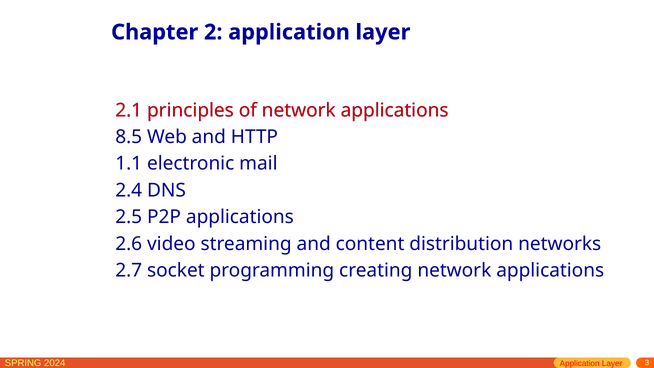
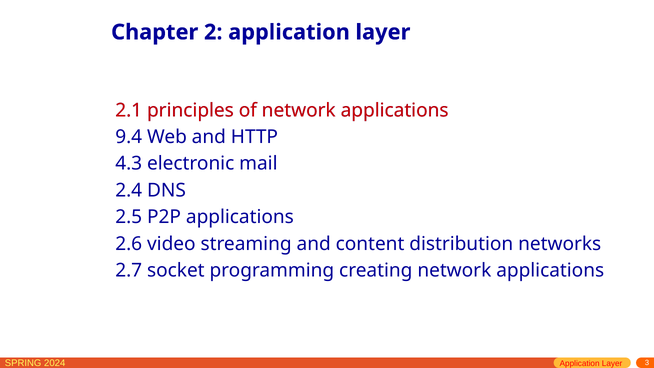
8.5: 8.5 -> 9.4
1.1: 1.1 -> 4.3
